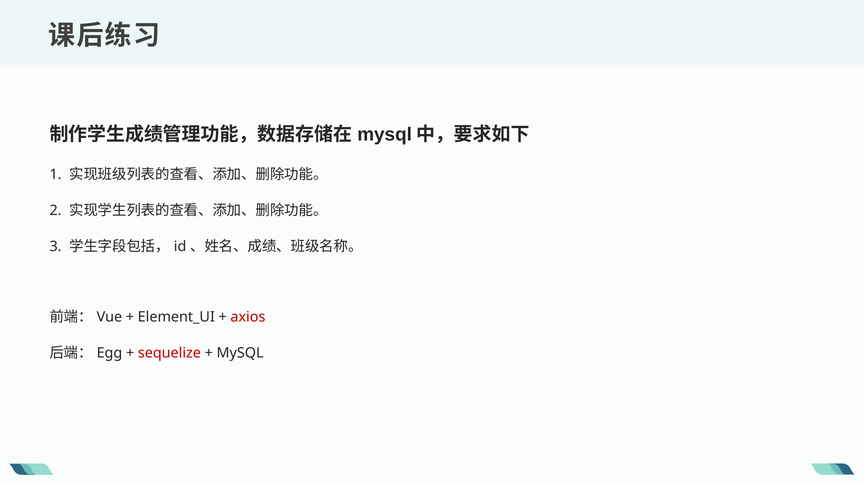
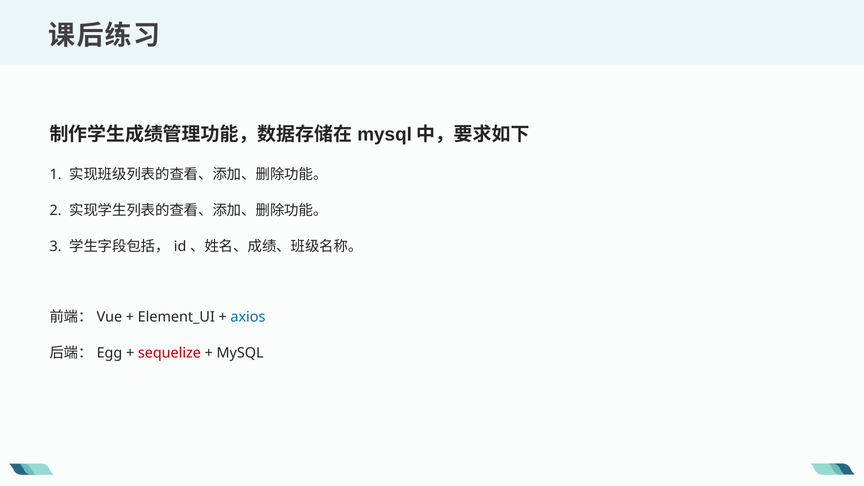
axios colour: red -> blue
